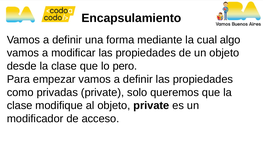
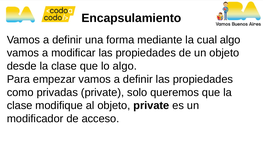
lo pero: pero -> algo
